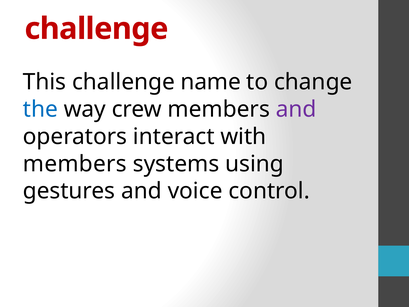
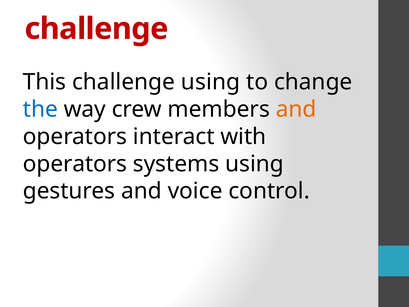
challenge name: name -> using
and at (296, 109) colour: purple -> orange
members at (75, 164): members -> operators
